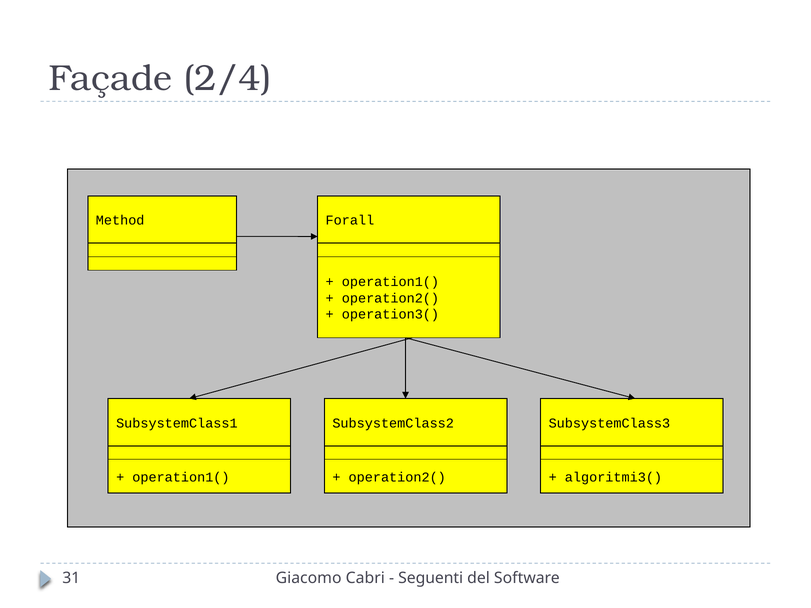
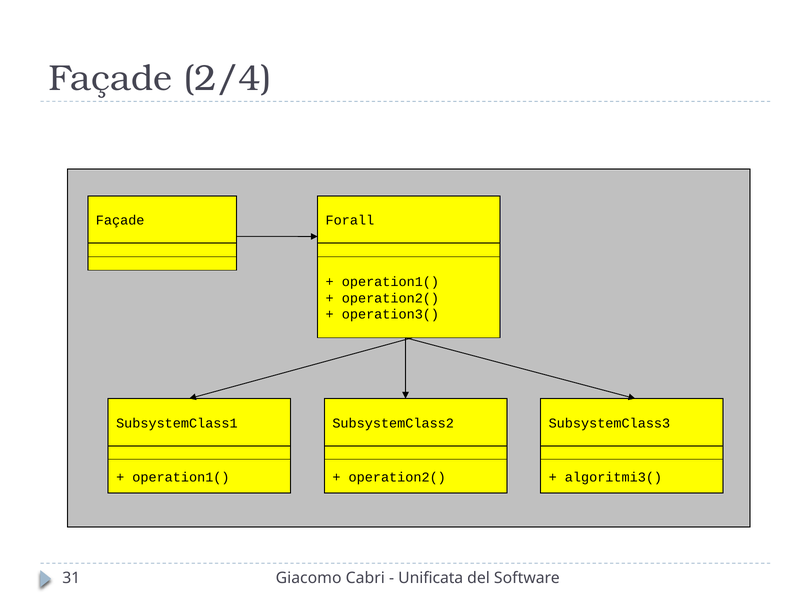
Method at (120, 221): Method -> Façade
Seguenti: Seguenti -> Unificata
